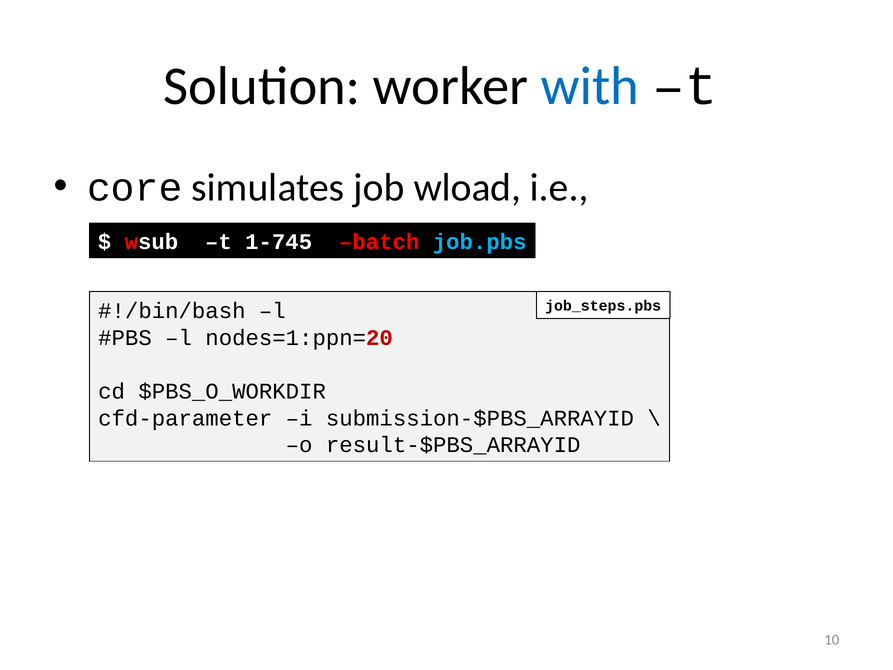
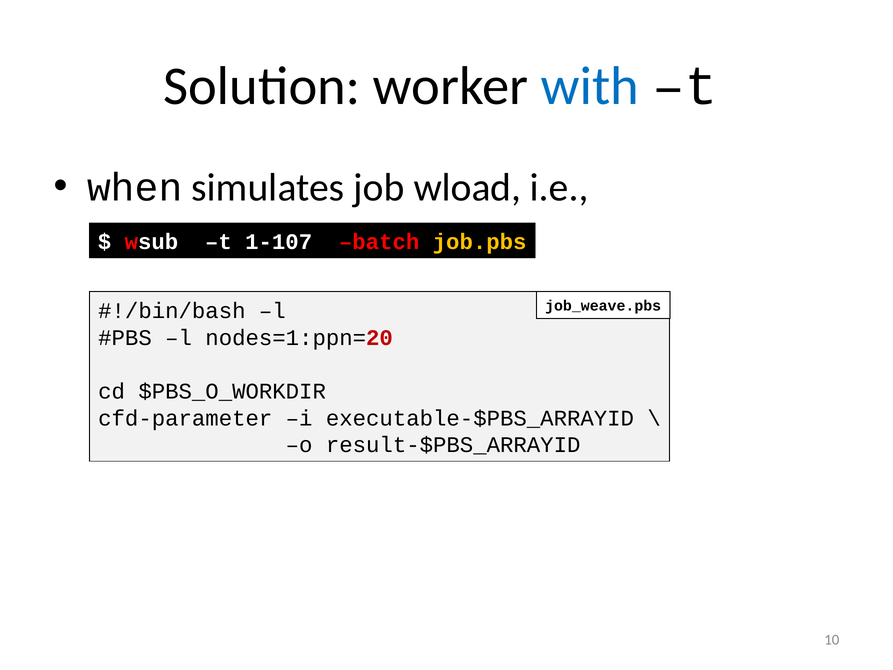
core: core -> when
1-745: 1-745 -> 1-107
job.pbs colour: light blue -> yellow
job_steps.pbs: job_steps.pbs -> job_weave.pbs
submission-$PBS_ARRAYID: submission-$PBS_ARRAYID -> executable-$PBS_ARRAYID
